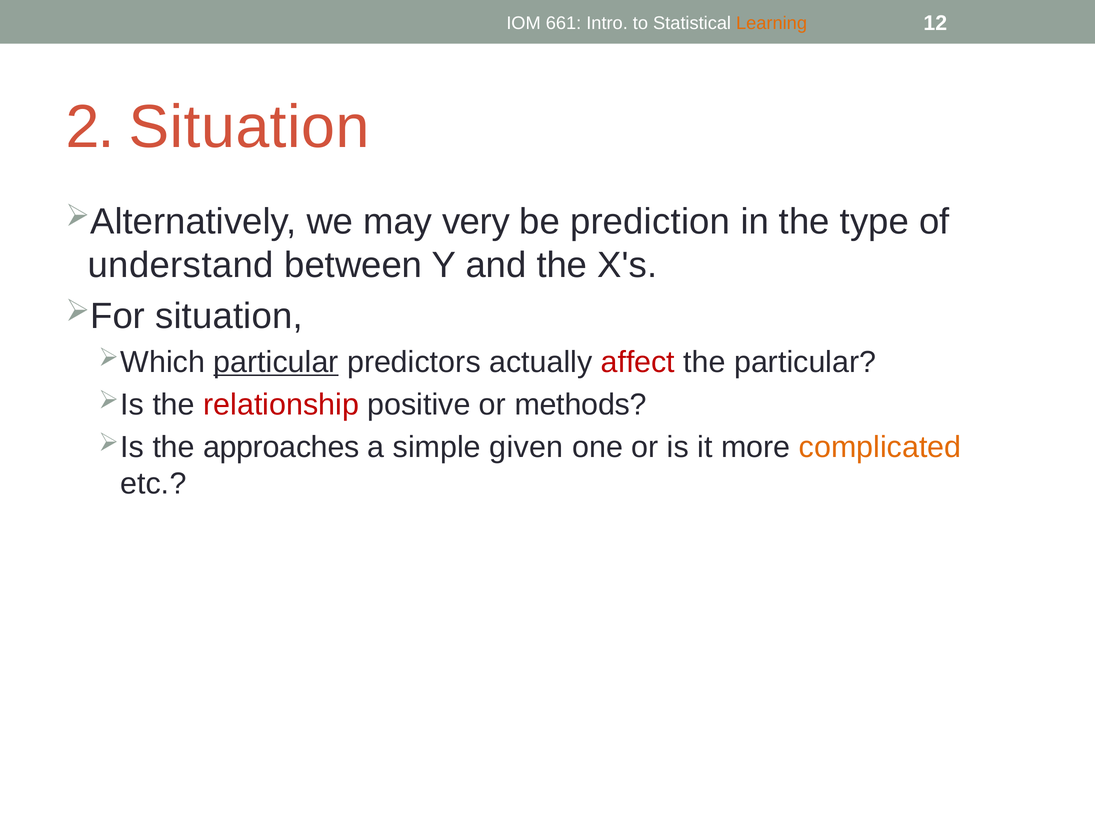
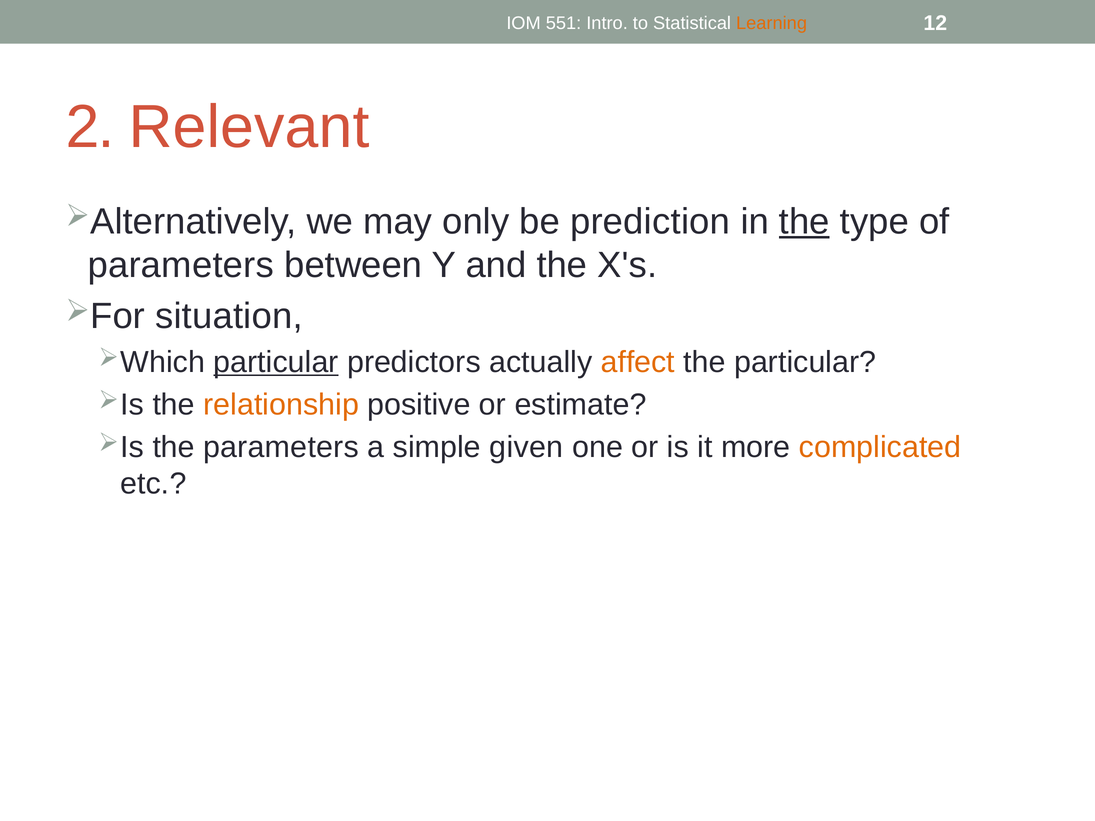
661: 661 -> 551
2 Situation: Situation -> Relevant
very: very -> only
the at (804, 222) underline: none -> present
understand at (181, 265): understand -> parameters
affect colour: red -> orange
relationship colour: red -> orange
methods: methods -> estimate
the approaches: approaches -> parameters
